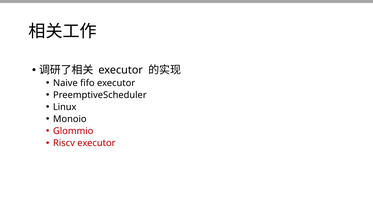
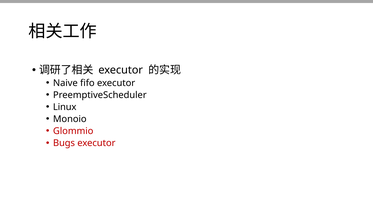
Riscv: Riscv -> Bugs
